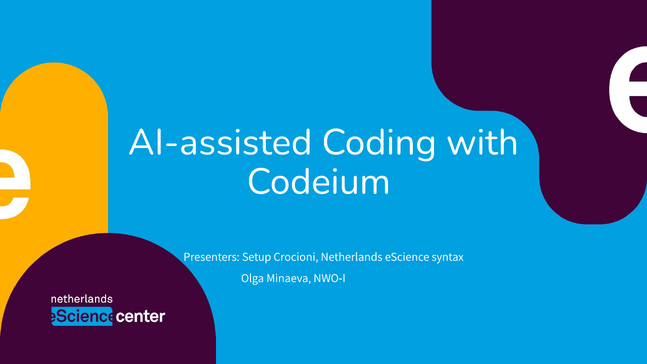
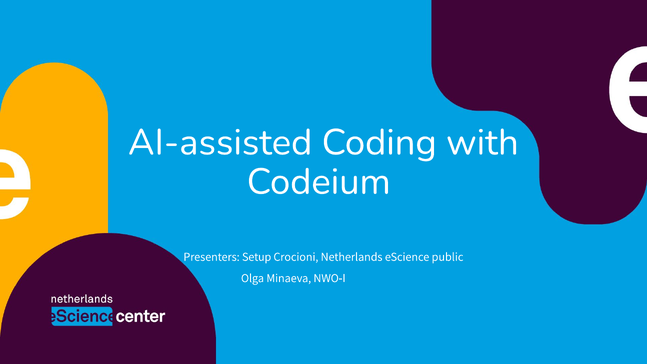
syntax: syntax -> public
